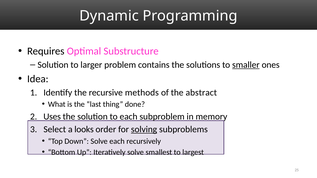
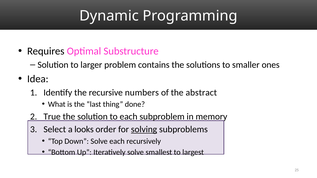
smaller underline: present -> none
methods: methods -> numbers
Uses: Uses -> True
